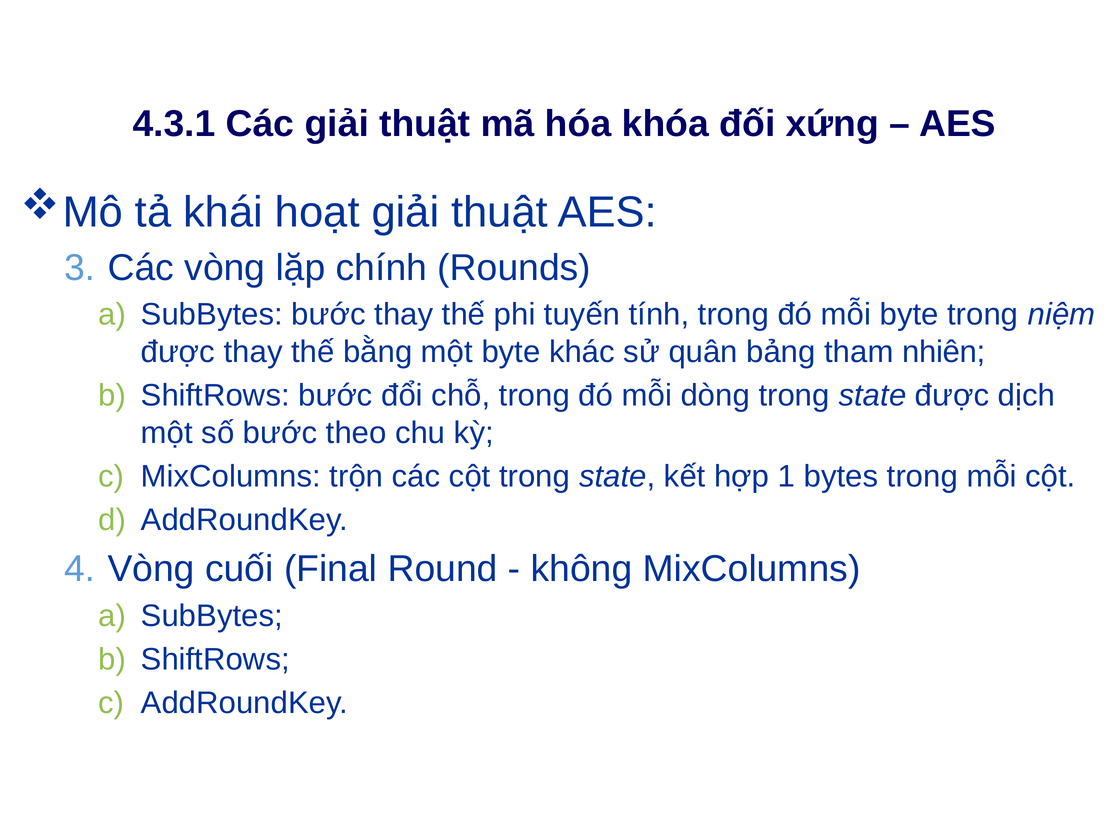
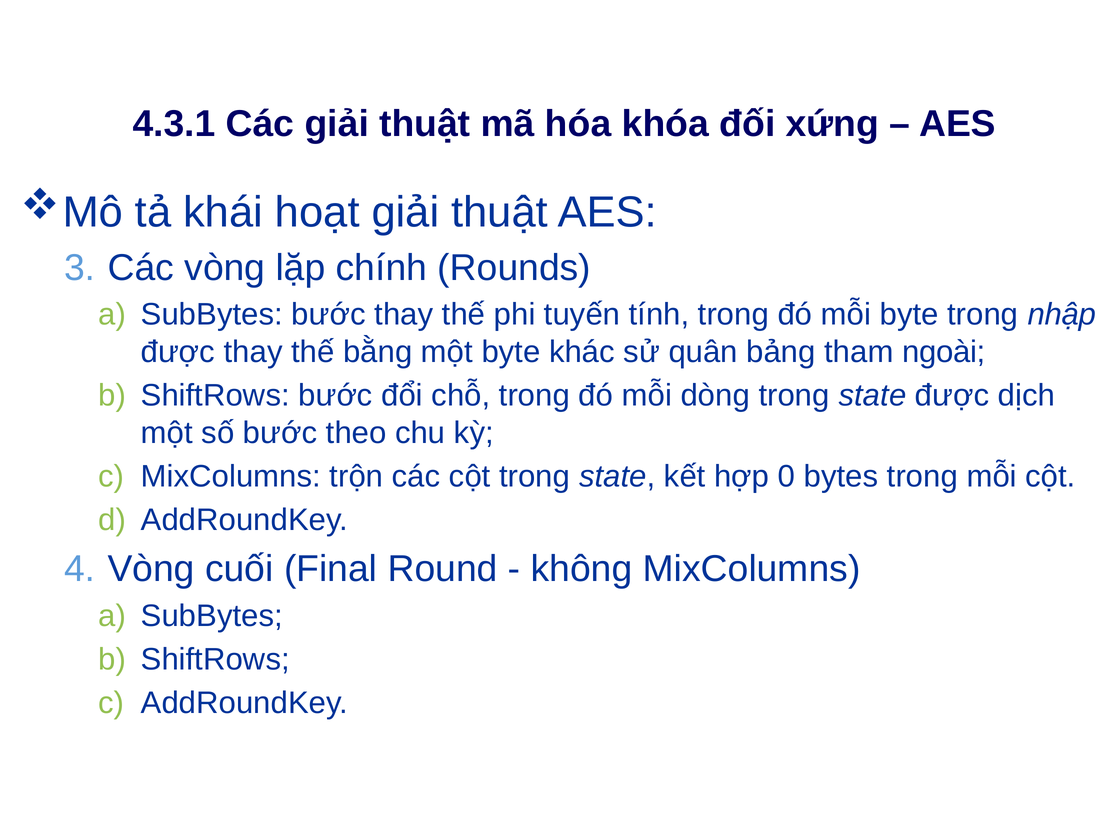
niệm: niệm -> nhập
nhiên: nhiên -> ngoài
1: 1 -> 0
